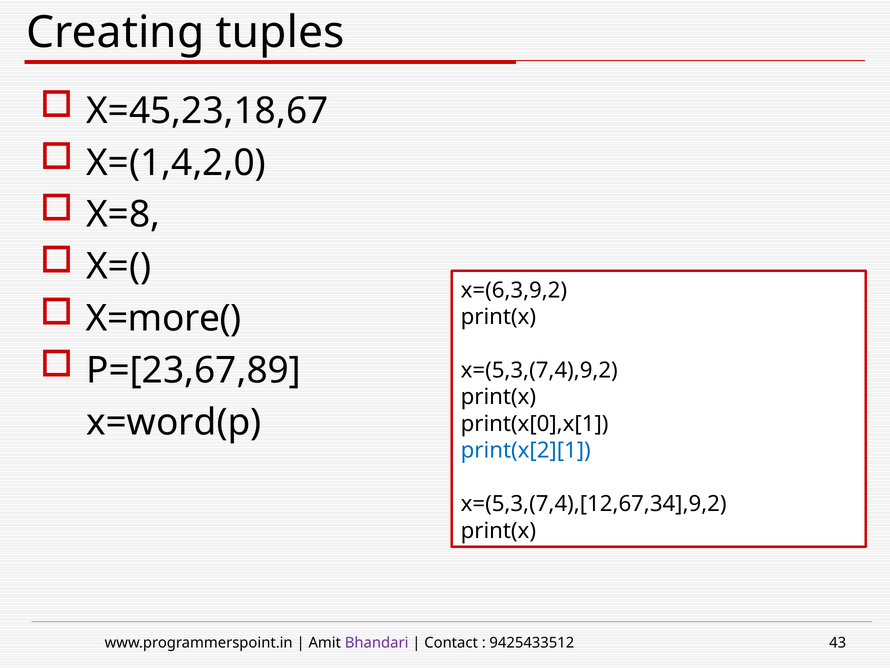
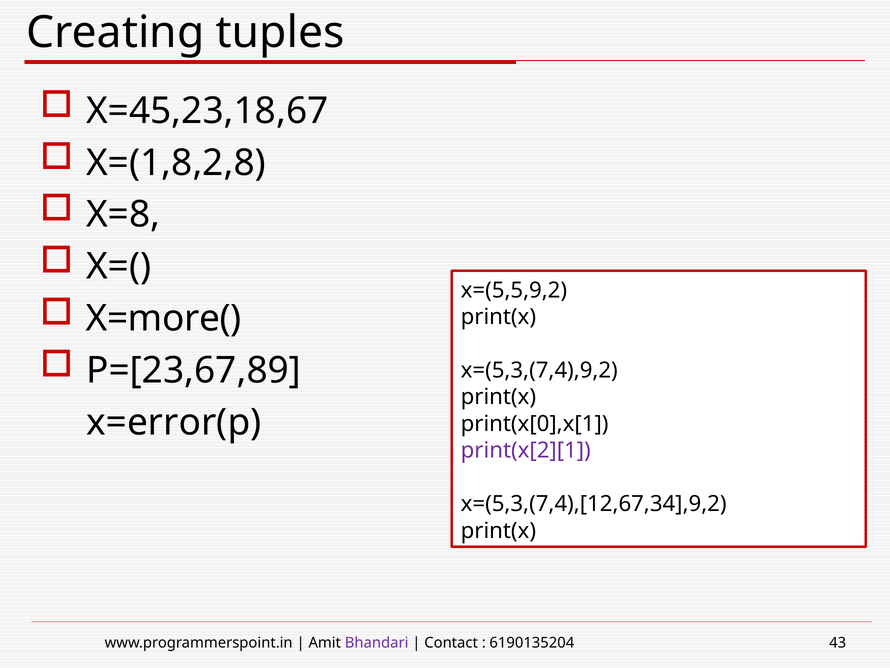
X=(1,4,2,0: X=(1,4,2,0 -> X=(1,8,2,8
x=(6,3,9,2: x=(6,3,9,2 -> x=(5,5,9,2
x=word(p: x=word(p -> x=error(p
print(x[2][1 colour: blue -> purple
9425433512: 9425433512 -> 6190135204
